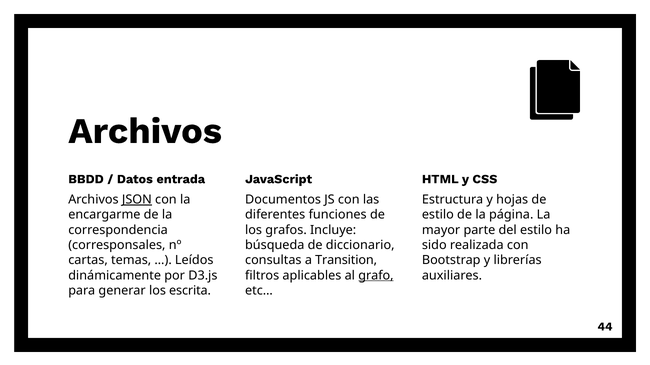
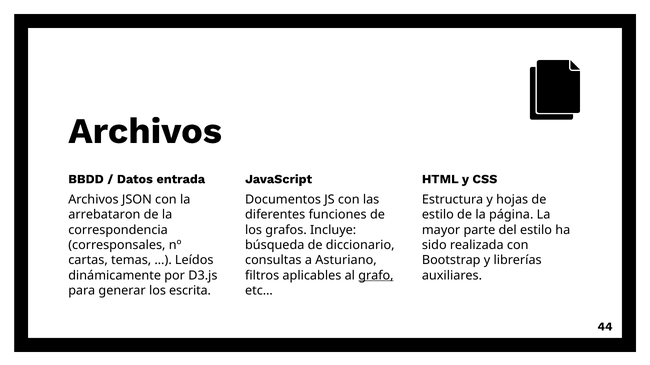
JSON underline: present -> none
encargarme: encargarme -> arrebataron
Transition: Transition -> Asturiano
